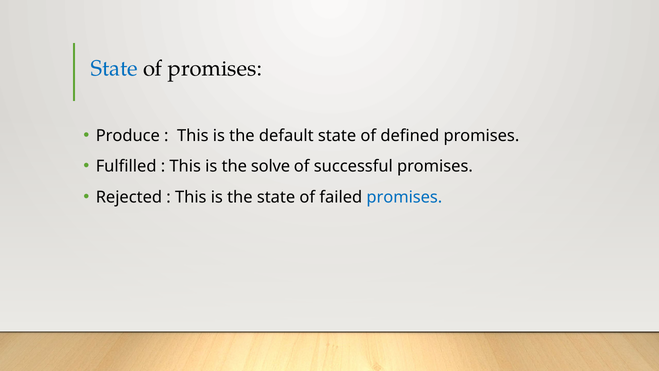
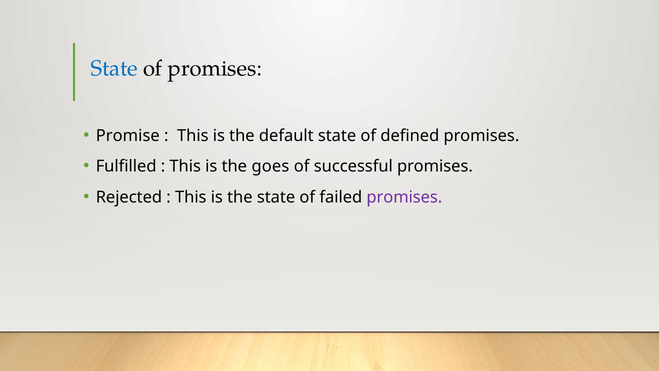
Produce: Produce -> Promise
solve: solve -> goes
promises at (404, 197) colour: blue -> purple
